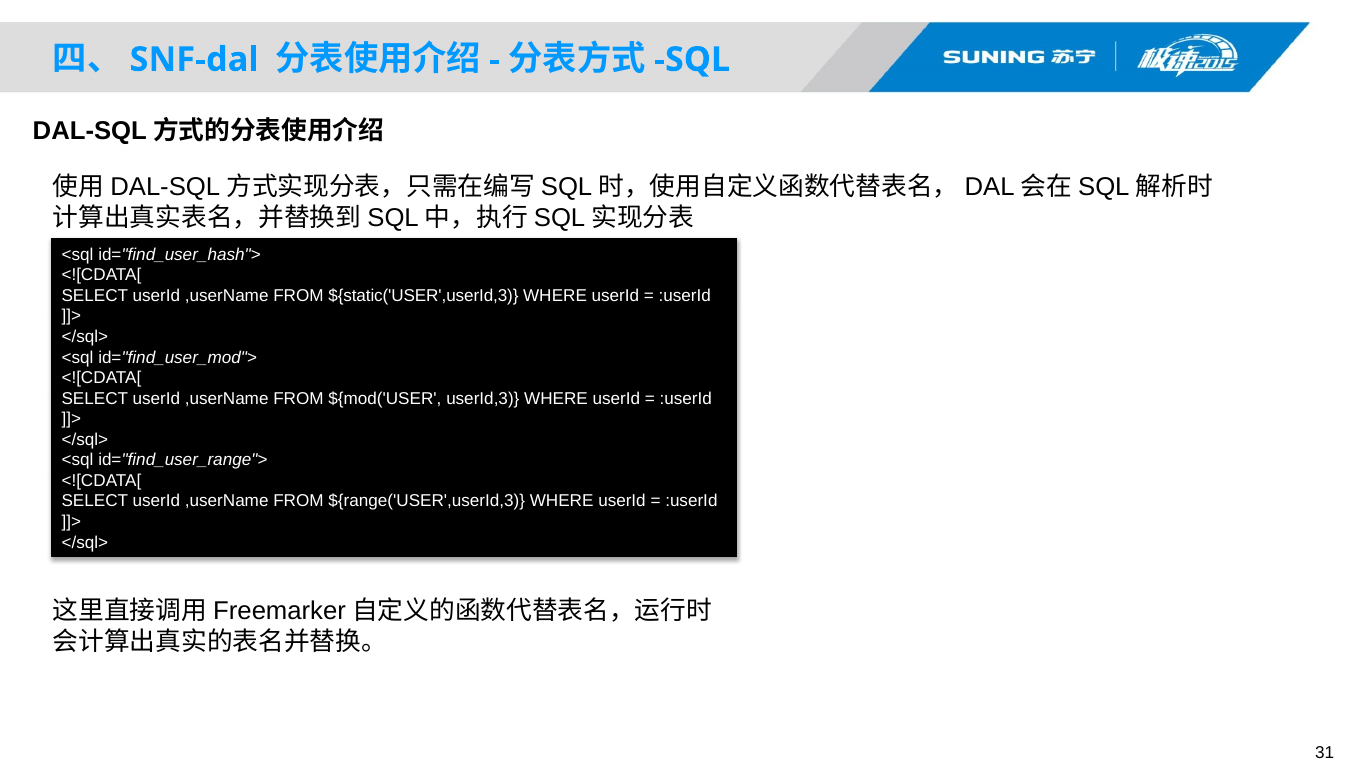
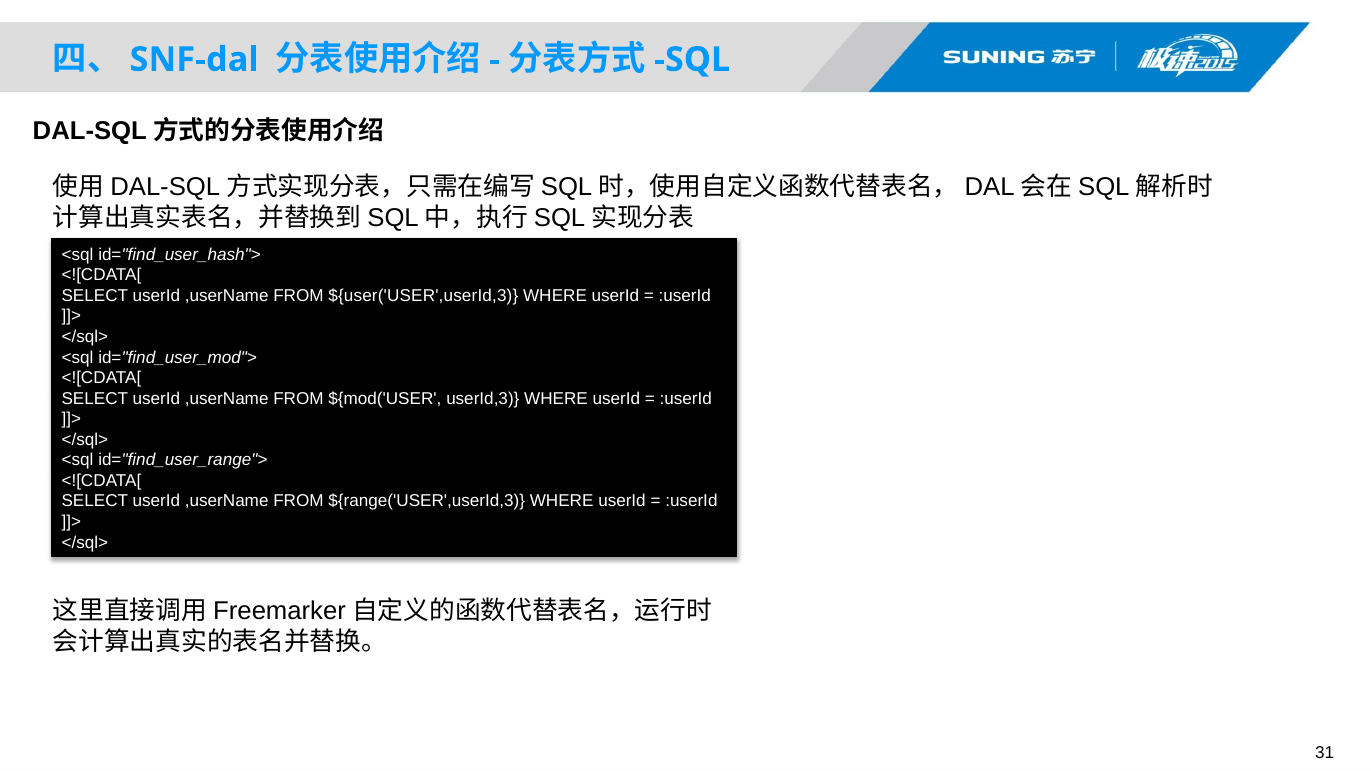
${static('USER',userId,3: ${static('USER',userId,3 -> ${user('USER',userId,3
